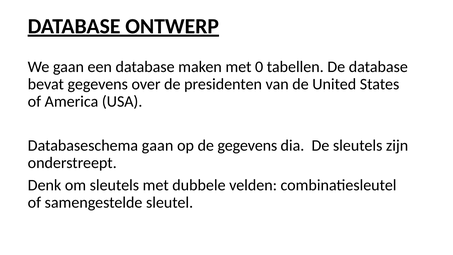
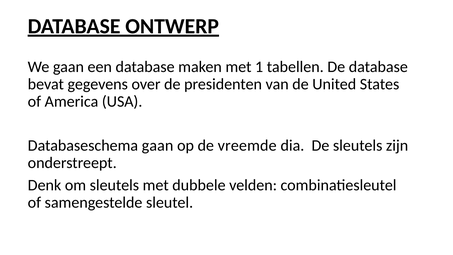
0: 0 -> 1
de gegevens: gegevens -> vreemde
